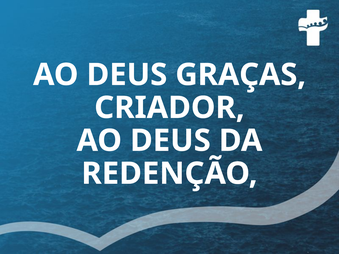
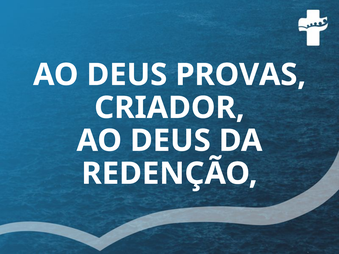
GRAÇAS: GRAÇAS -> PROVAS
